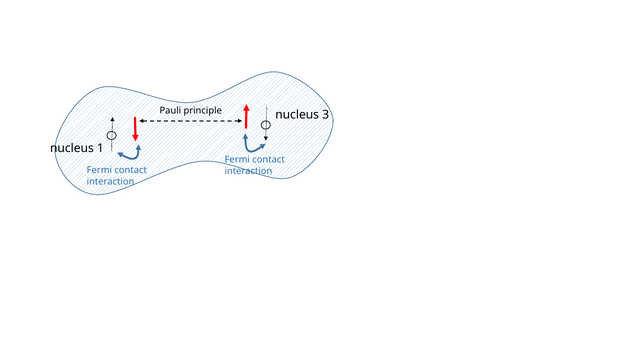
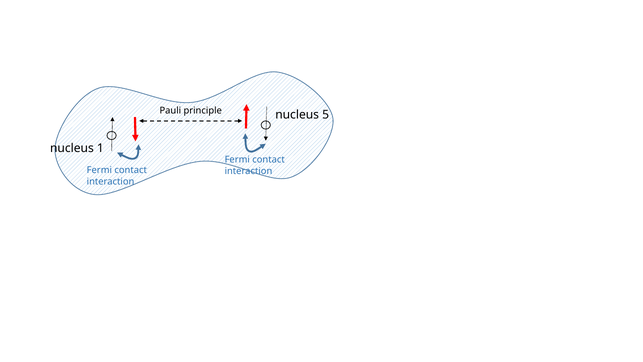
3: 3 -> 5
